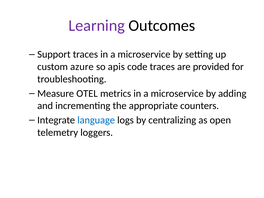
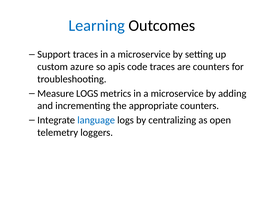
Learning colour: purple -> blue
are provided: provided -> counters
Measure OTEL: OTEL -> LOGS
